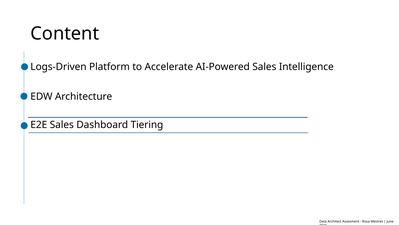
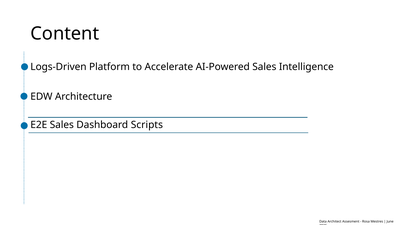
Tiering: Tiering -> Scripts
